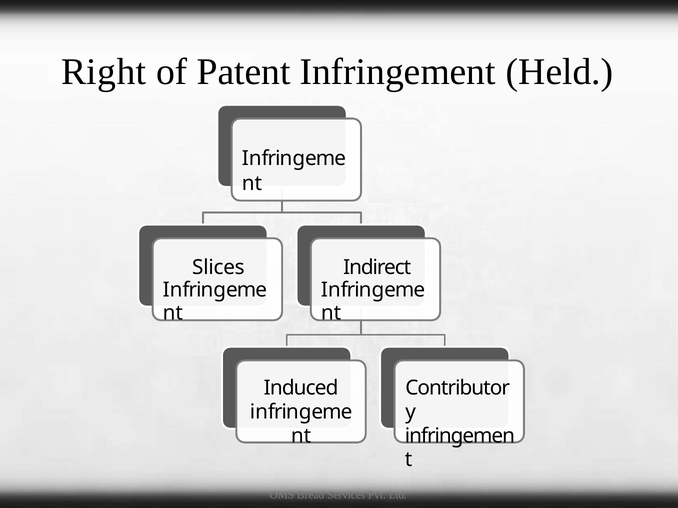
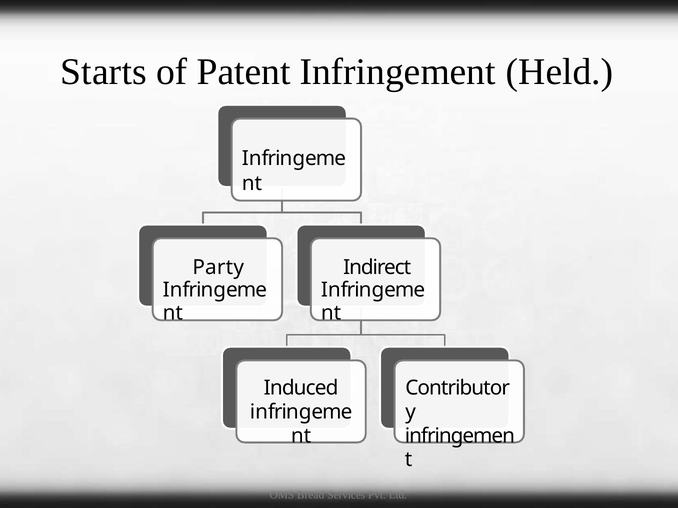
Right: Right -> Starts
Slices: Slices -> Party
